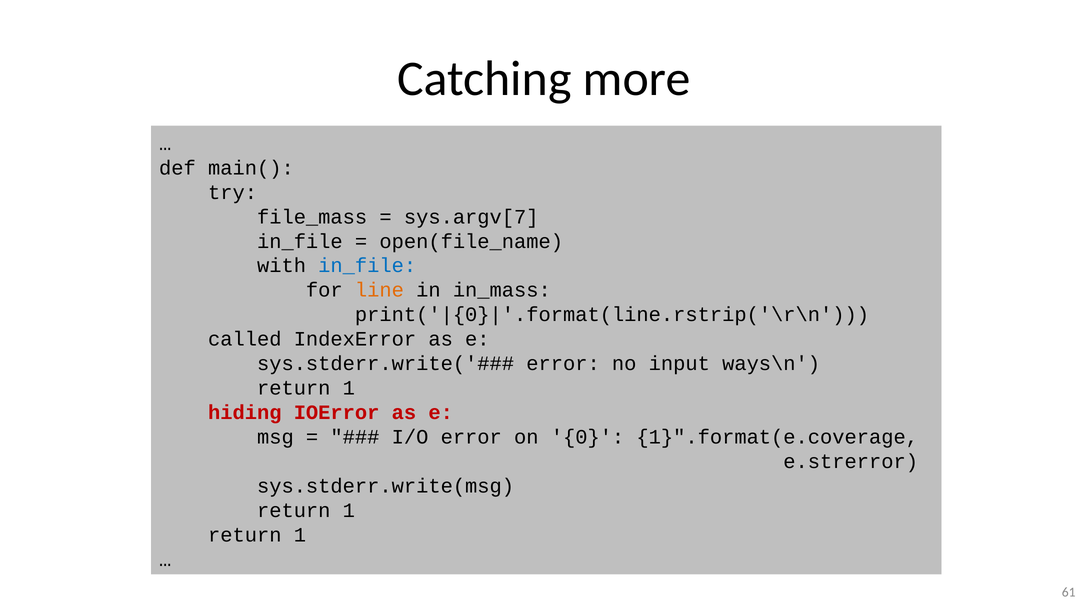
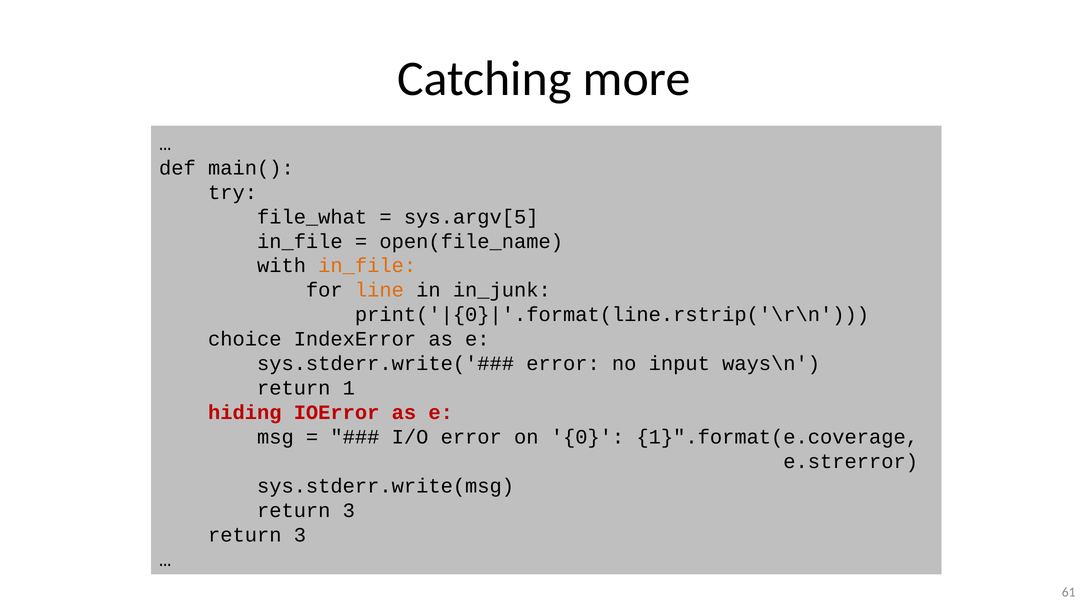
file_mass: file_mass -> file_what
sys.argv[7: sys.argv[7 -> sys.argv[5
in_file at (367, 266) colour: blue -> orange
in_mass: in_mass -> in_junk
called: called -> choice
1 at (349, 511): 1 -> 3
1 at (300, 535): 1 -> 3
